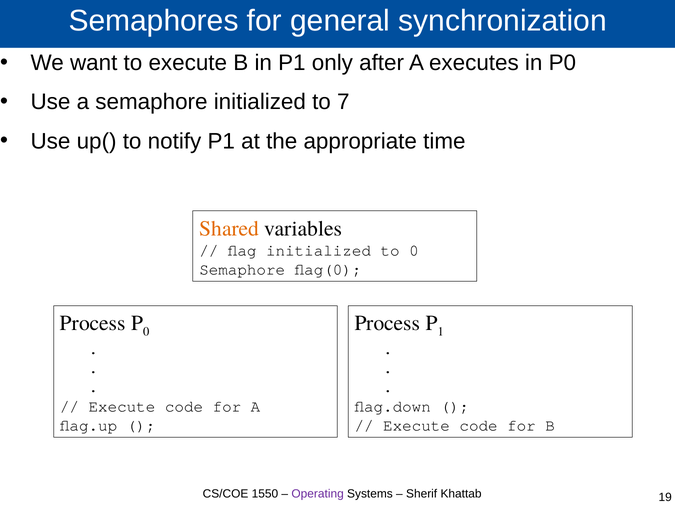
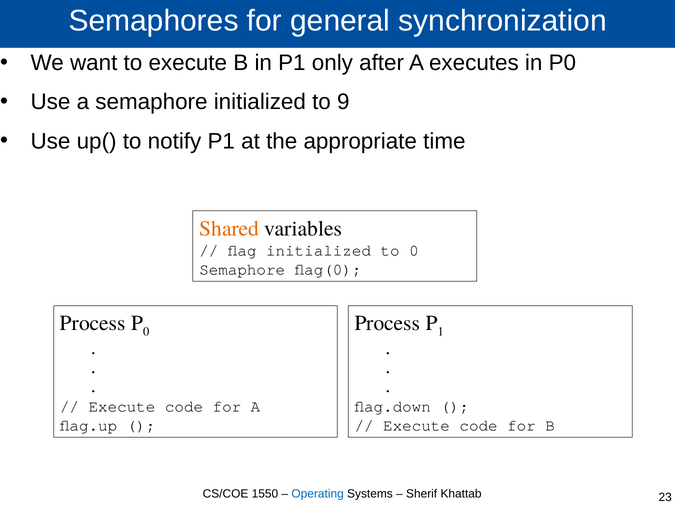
7: 7 -> 9
Operating colour: purple -> blue
19: 19 -> 23
